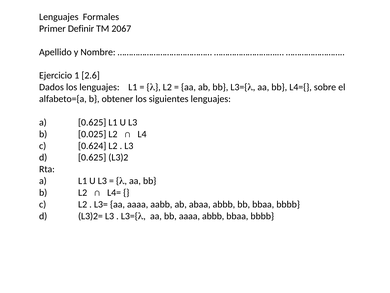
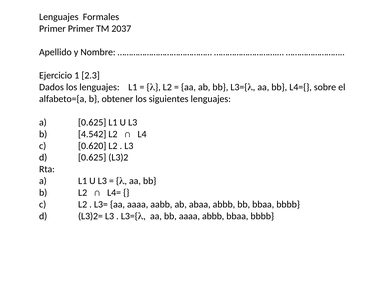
Primer Definir: Definir -> Primer
2067: 2067 -> 2037
2.6: 2.6 -> 2.3
0.025: 0.025 -> 4.542
0.624: 0.624 -> 0.620
